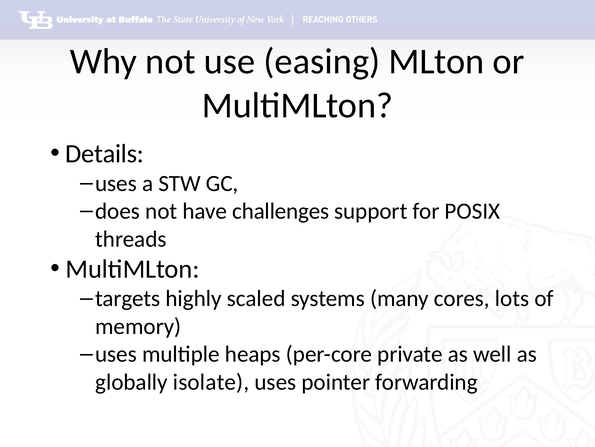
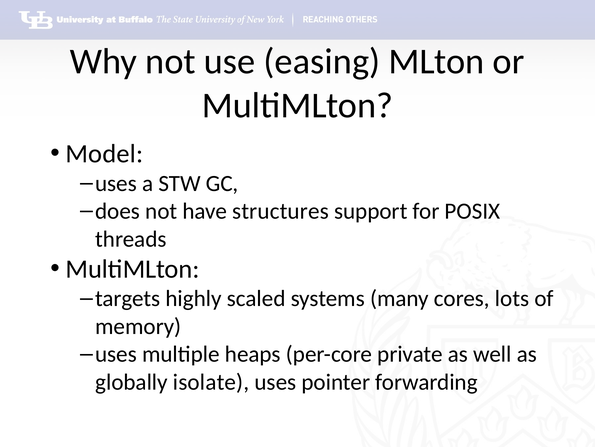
Details: Details -> Model
challenges: challenges -> structures
